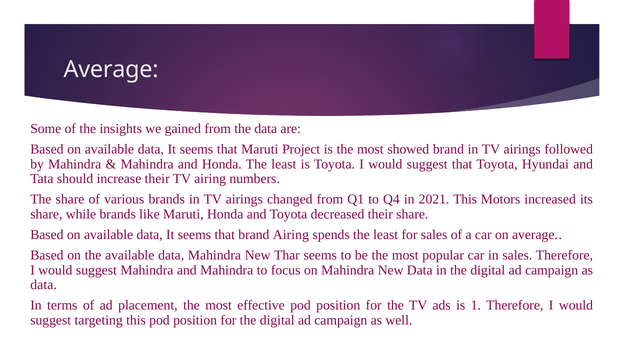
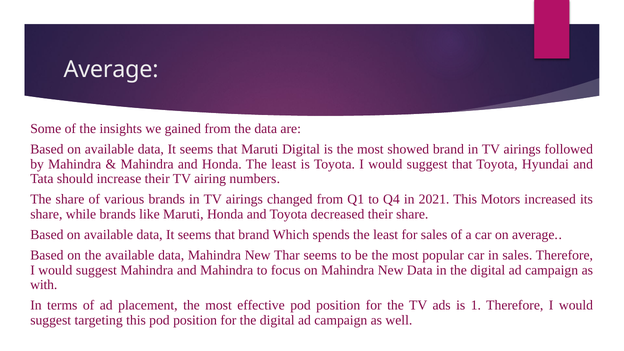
Maruti Project: Project -> Digital
brand Airing: Airing -> Which
data at (44, 285): data -> with
